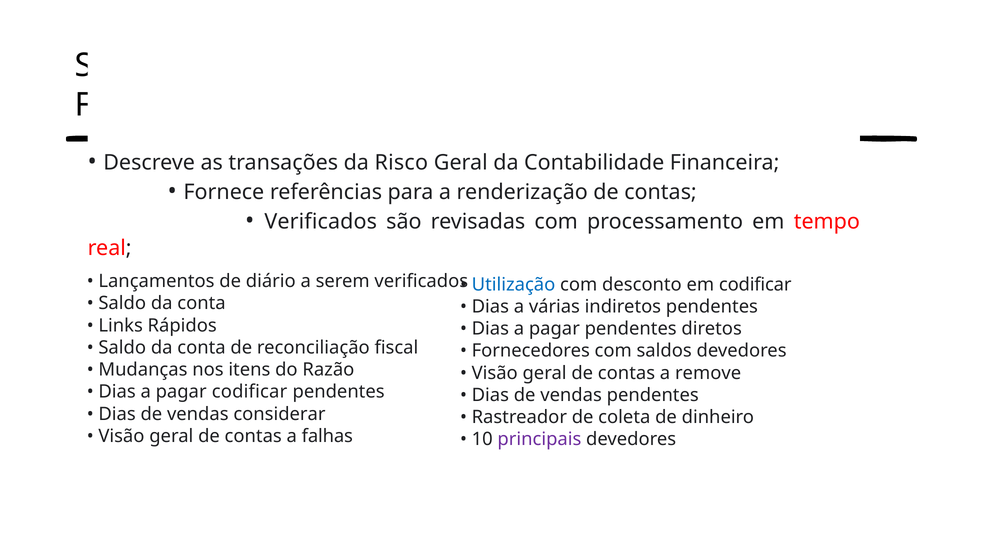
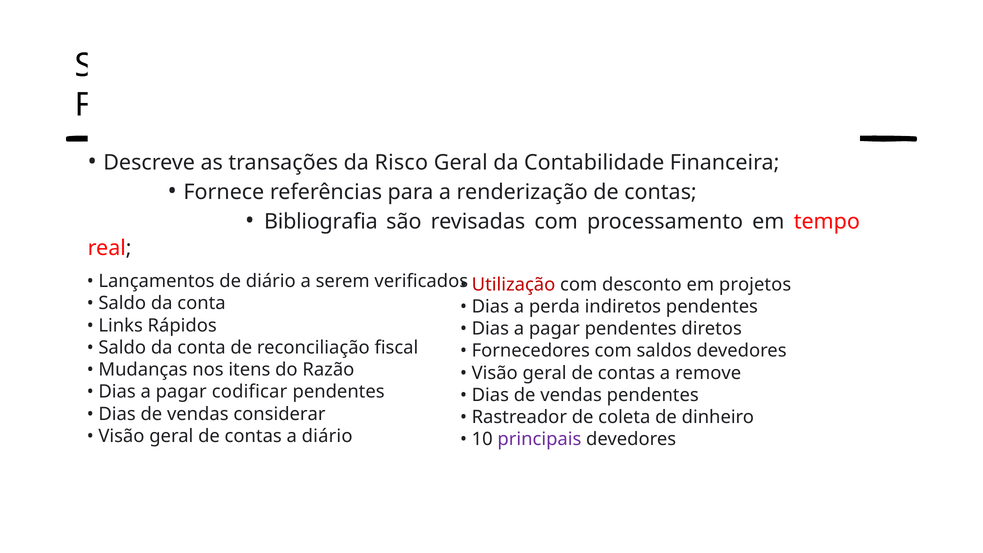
Verificados at (321, 222): Verificados -> Bibliografia
Utilização colour: blue -> red
em codificar: codificar -> projetos
várias: várias -> perda
a falhas: falhas -> diário
